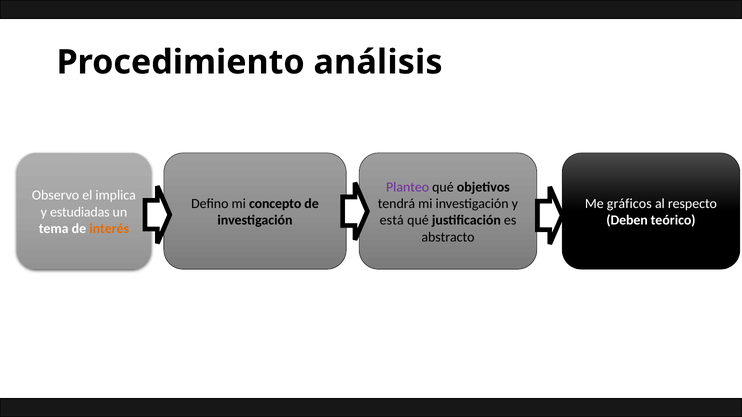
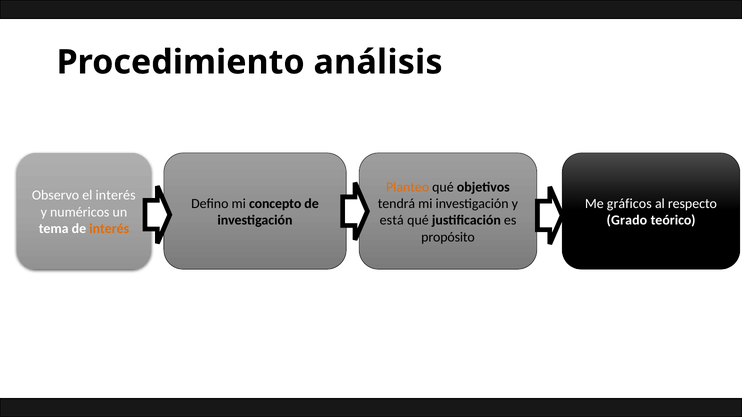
Planteo colour: purple -> orange
el implica: implica -> interés
estudiadas: estudiadas -> numéricos
Deben: Deben -> Grado
abstracto: abstracto -> propósito
